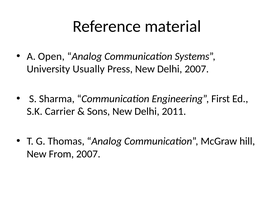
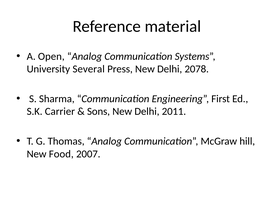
Usually: Usually -> Several
Delhi 2007: 2007 -> 2078
From: From -> Food
